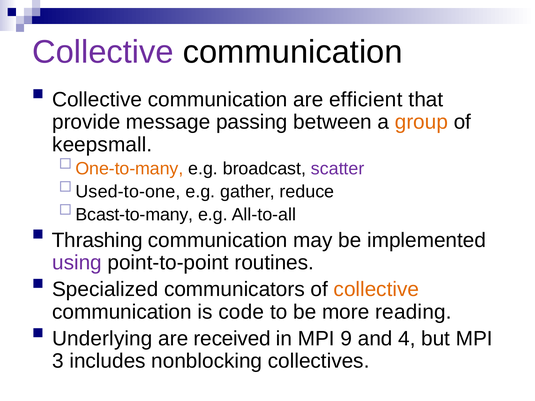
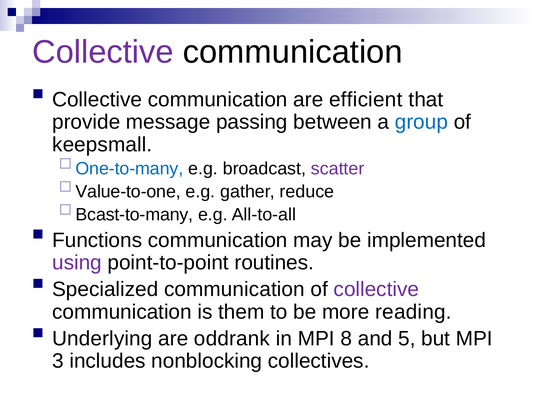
group colour: orange -> blue
One-to-many colour: orange -> blue
Used-to-one: Used-to-one -> Value-to-one
Thrashing: Thrashing -> Functions
Specialized communicators: communicators -> communication
collective at (376, 290) colour: orange -> purple
code: code -> them
received: received -> oddrank
9: 9 -> 8
4: 4 -> 5
